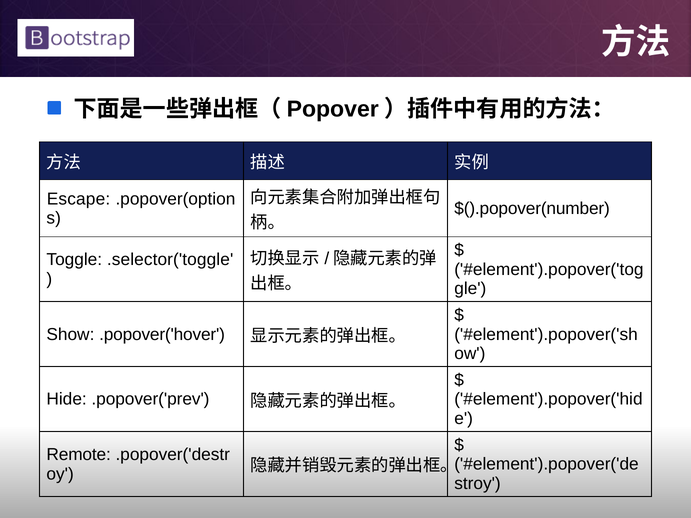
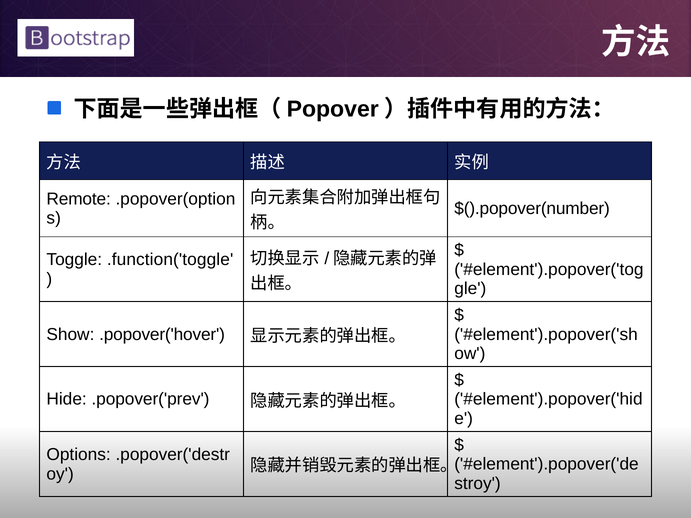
Escape: Escape -> Remote
.selector('toggle: .selector('toggle -> .function('toggle
Remote: Remote -> Options
